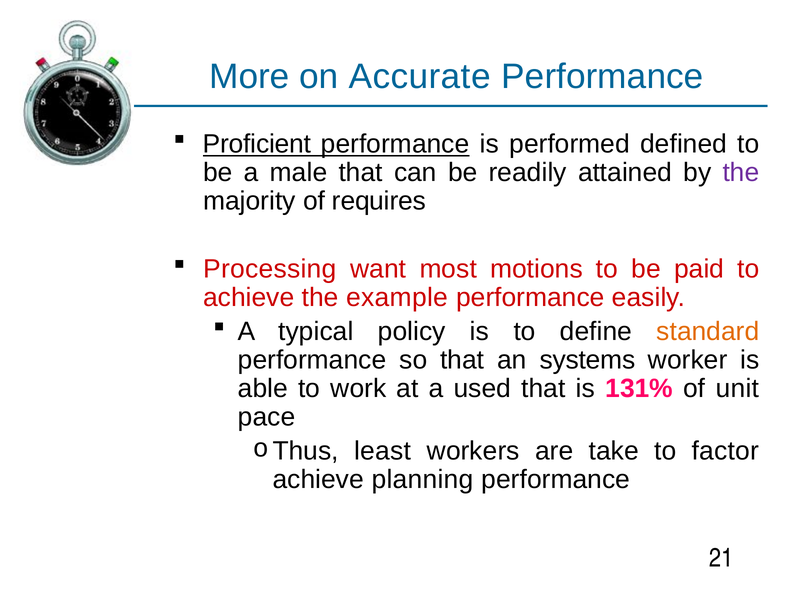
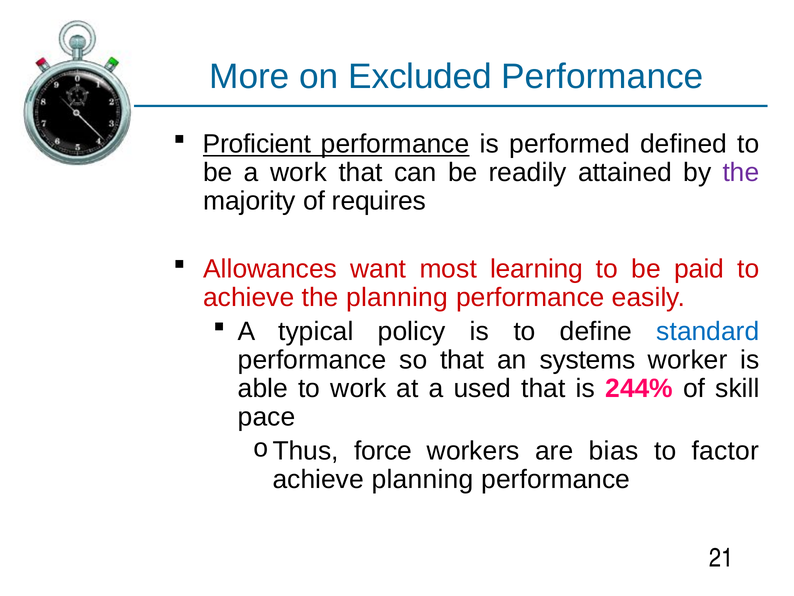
Accurate: Accurate -> Excluded
a male: male -> work
Processing: Processing -> Allowances
motions: motions -> learning
the example: example -> planning
standard colour: orange -> blue
131%: 131% -> 244%
unit: unit -> skill
least: least -> force
take: take -> bias
